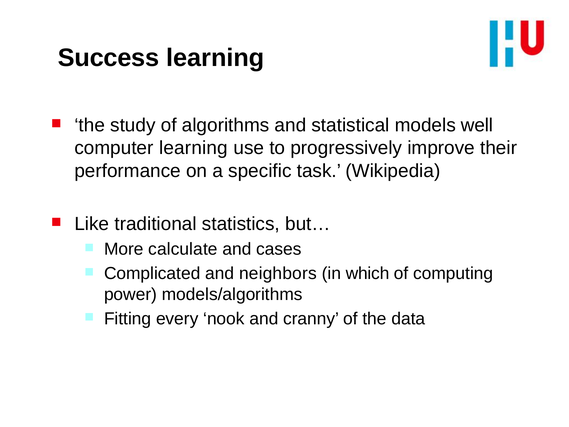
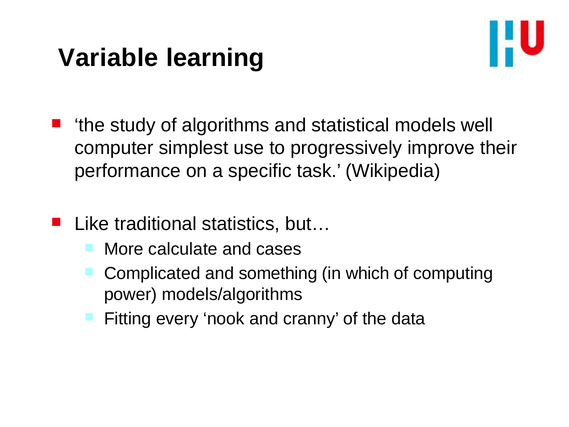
Success: Success -> Variable
computer learning: learning -> simplest
neighbors: neighbors -> something
